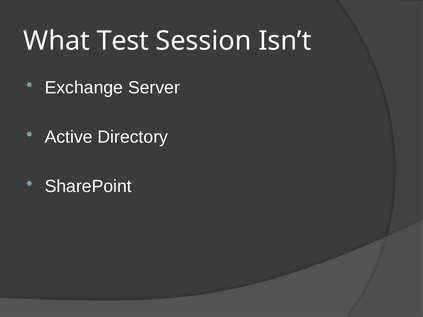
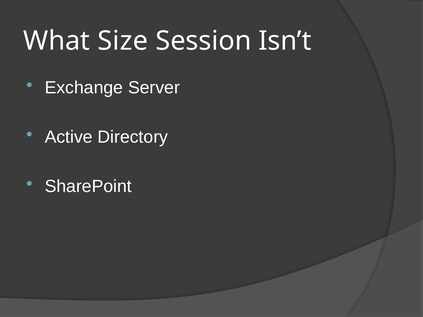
Test: Test -> Size
